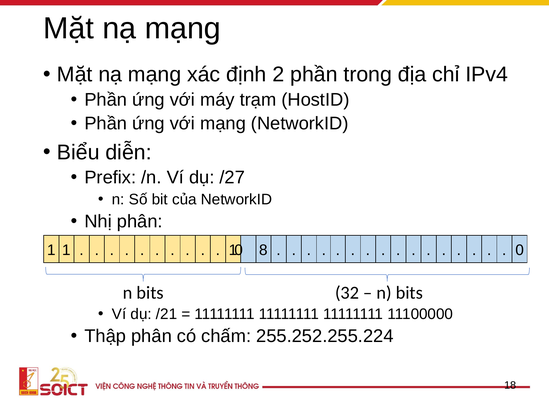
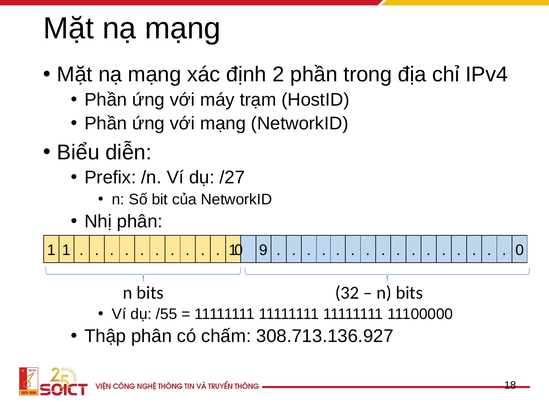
8: 8 -> 9
/21: /21 -> /55
255.252.255.224: 255.252.255.224 -> 308.713.136.927
